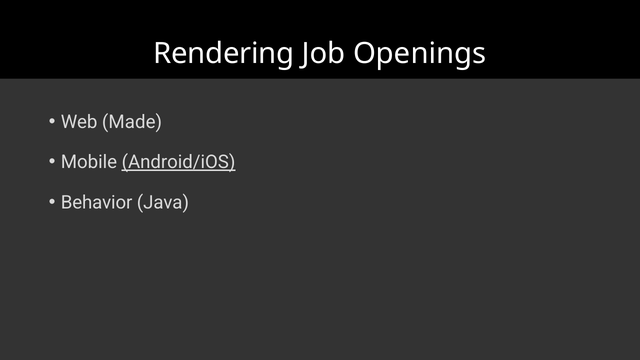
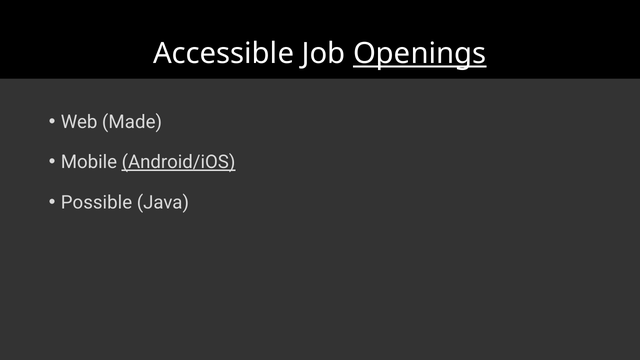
Rendering: Rendering -> Accessible
Openings underline: none -> present
Behavior: Behavior -> Possible
